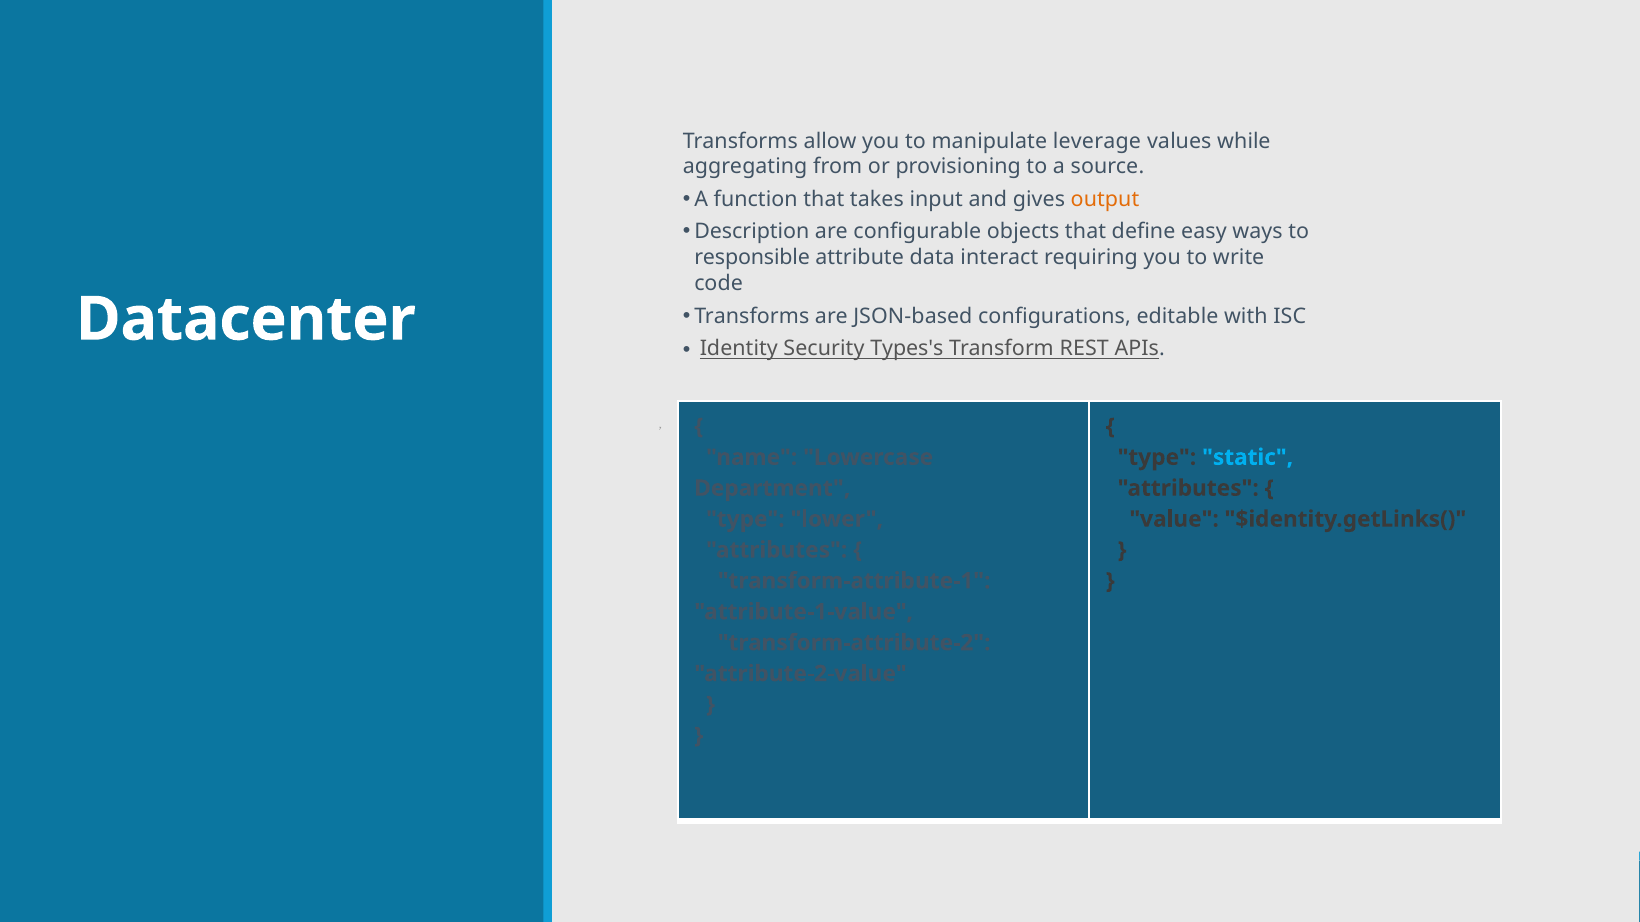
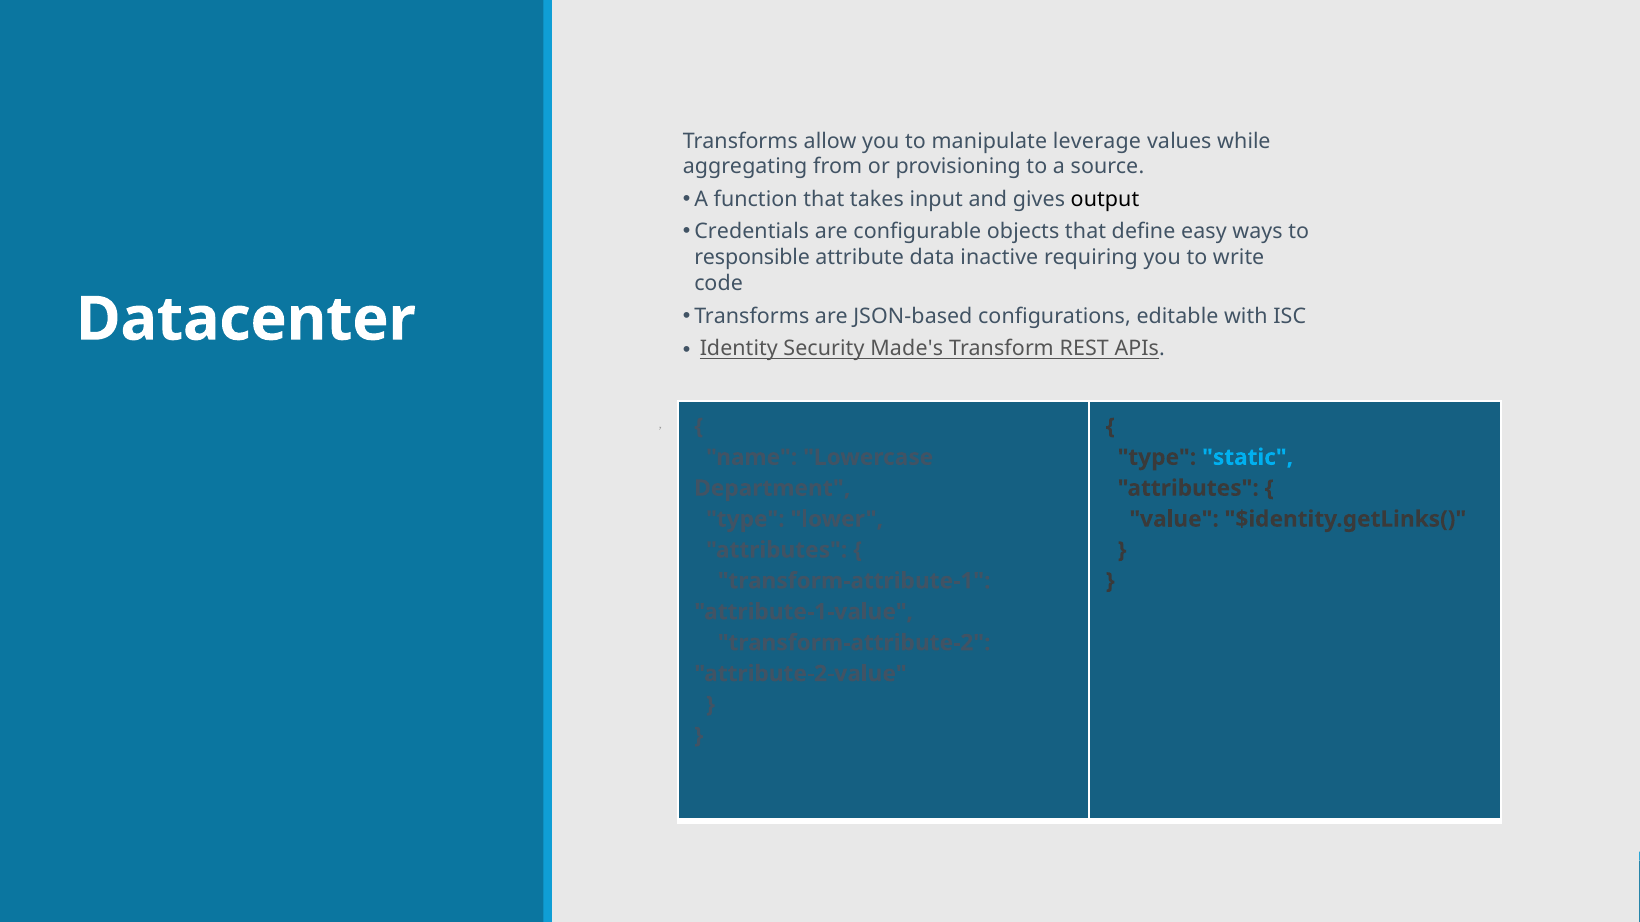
output colour: orange -> black
Description: Description -> Credentials
interact: interact -> inactive
Types's: Types's -> Made's
